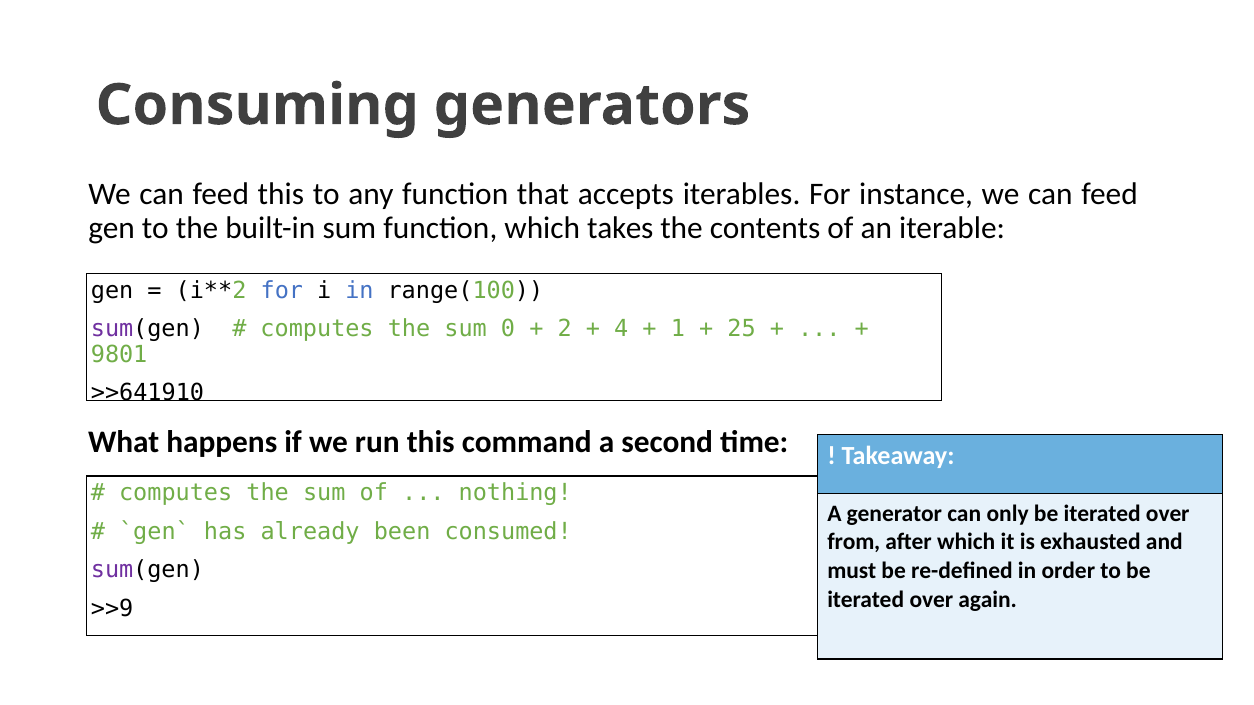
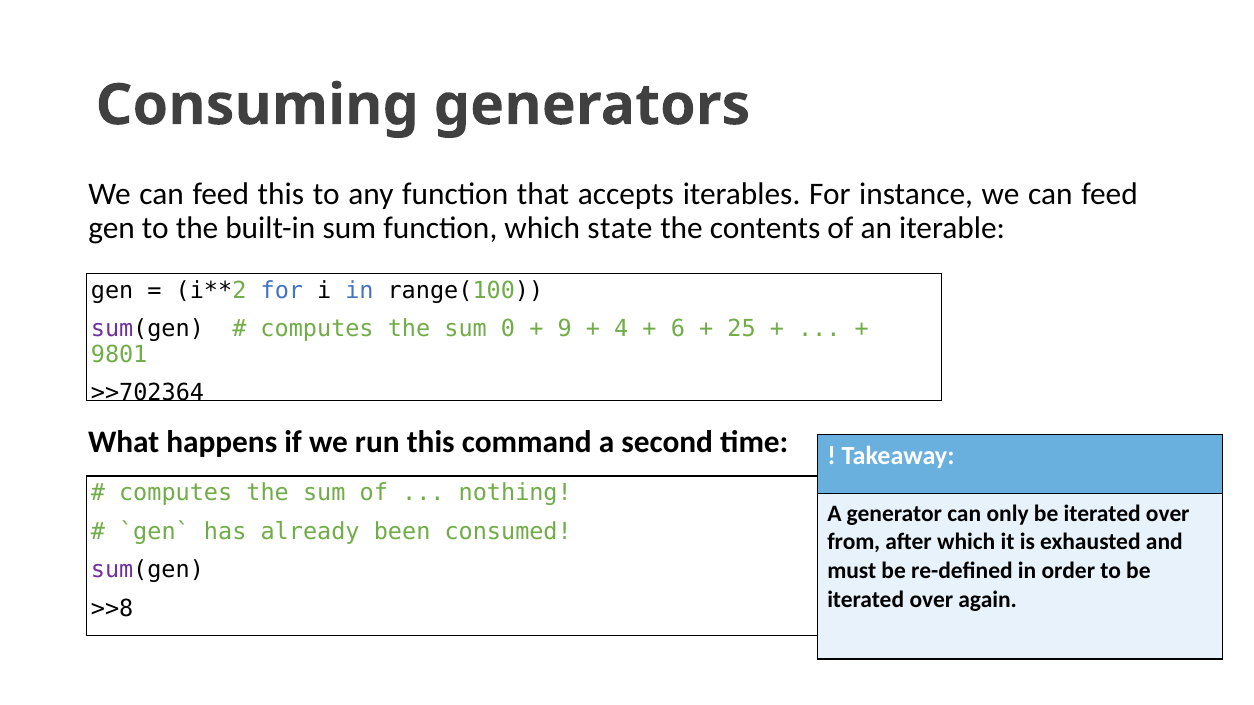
takes: takes -> state
2: 2 -> 9
1: 1 -> 6
>>641910: >>641910 -> >>702364
>>9: >>9 -> >>8
